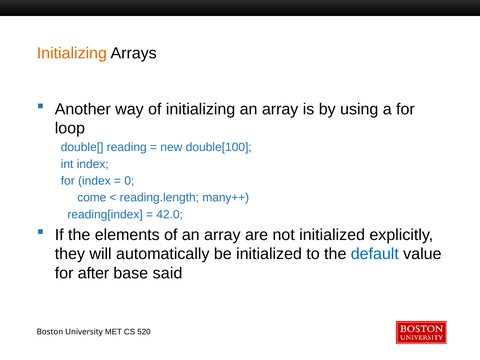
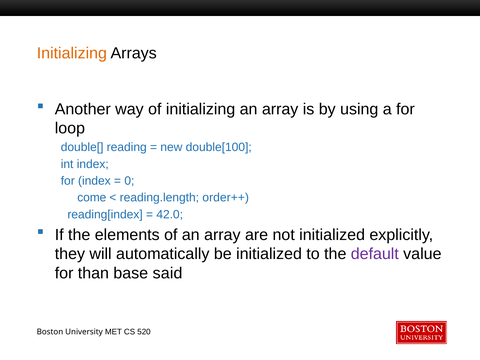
many++: many++ -> order++
default colour: blue -> purple
after: after -> than
